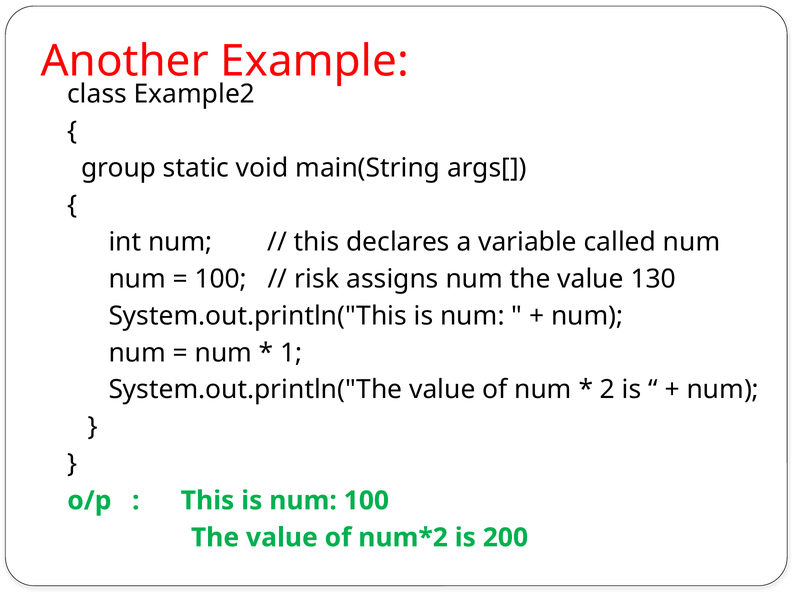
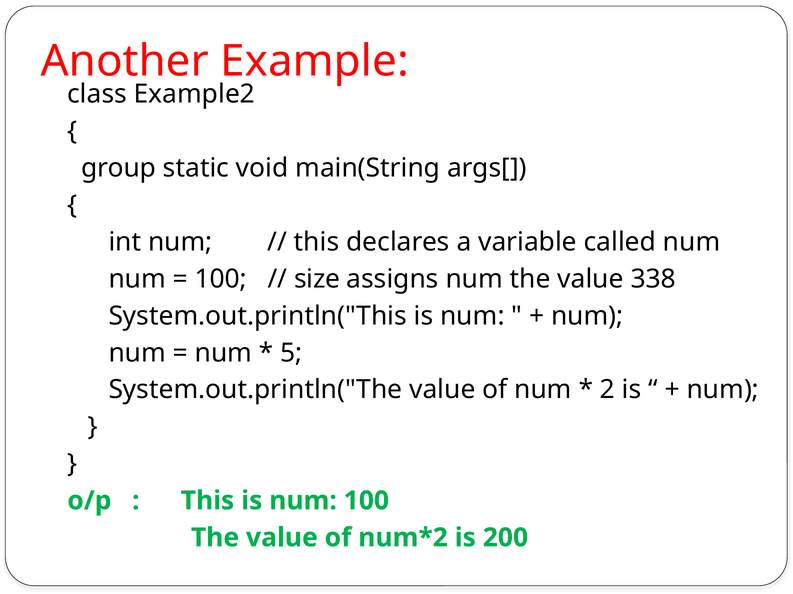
risk: risk -> size
130: 130 -> 338
1: 1 -> 5
